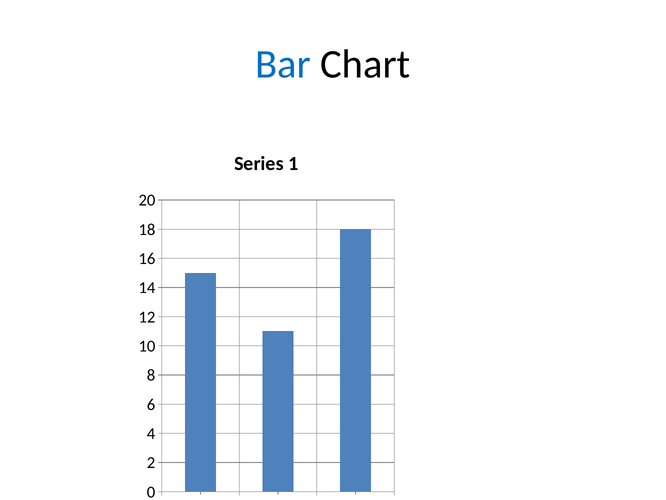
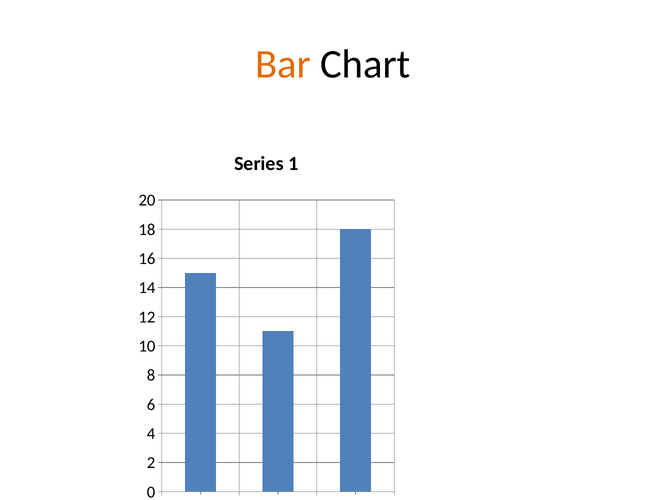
Bar colour: blue -> orange
